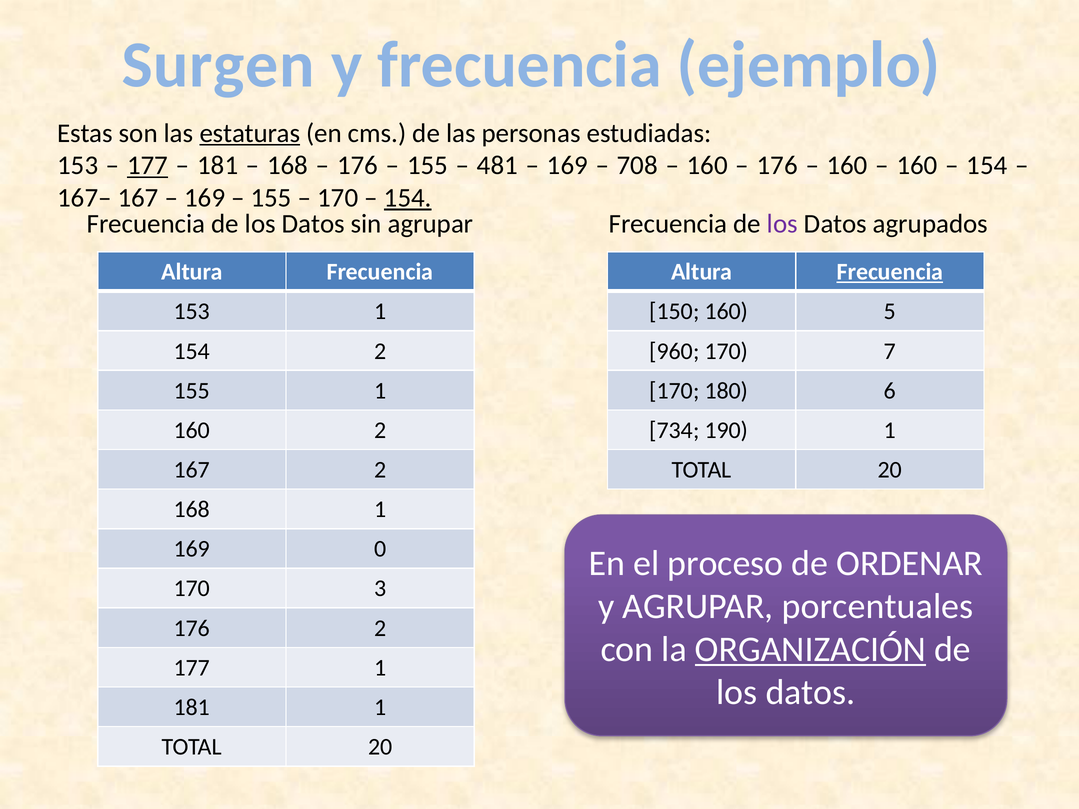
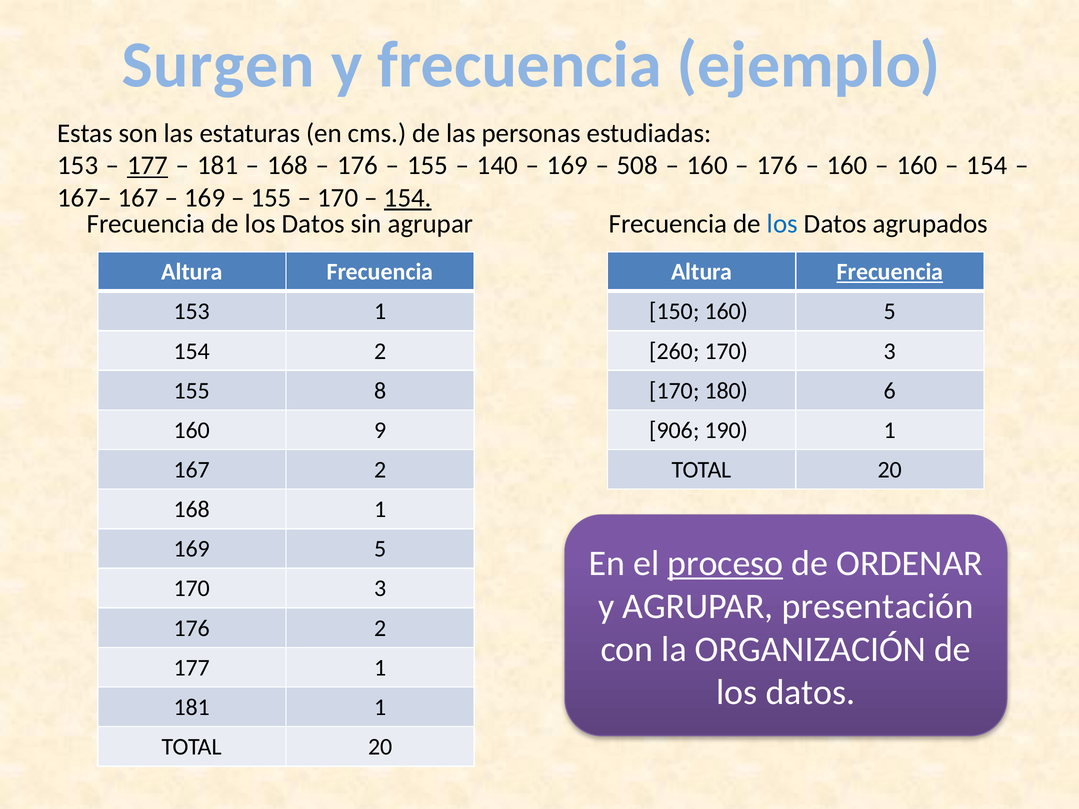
estaturas underline: present -> none
481: 481 -> 140
708: 708 -> 508
los at (782, 224) colour: purple -> blue
960: 960 -> 260
7 at (890, 351): 7 -> 3
155 1: 1 -> 8
160 2: 2 -> 9
734: 734 -> 906
169 0: 0 -> 5
proceso underline: none -> present
porcentuales: porcentuales -> presentación
ORGANIZACIÓN underline: present -> none
